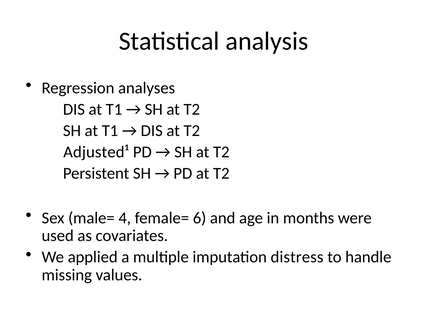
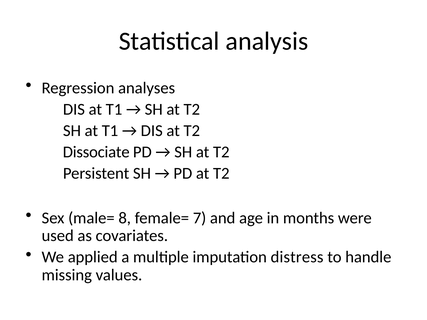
Adjusted¹: Adjusted¹ -> Dissociate
4: 4 -> 8
6: 6 -> 7
